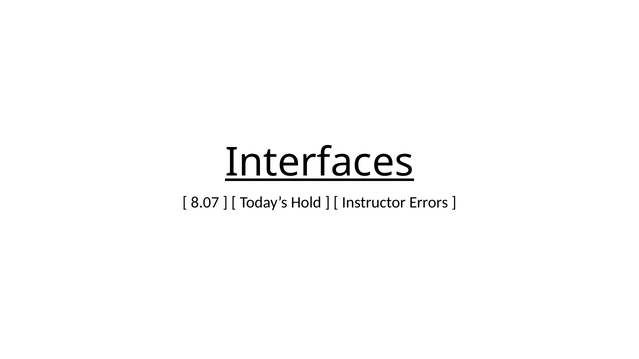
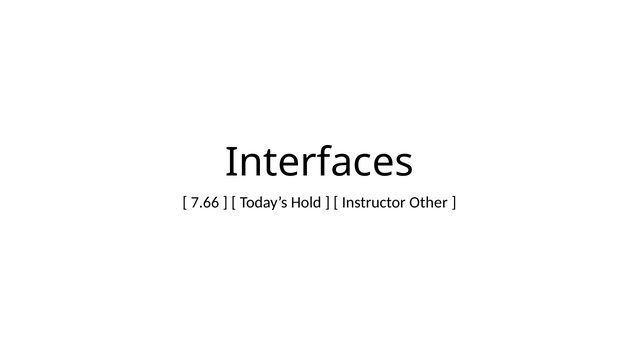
Interfaces underline: present -> none
8.07: 8.07 -> 7.66
Errors: Errors -> Other
